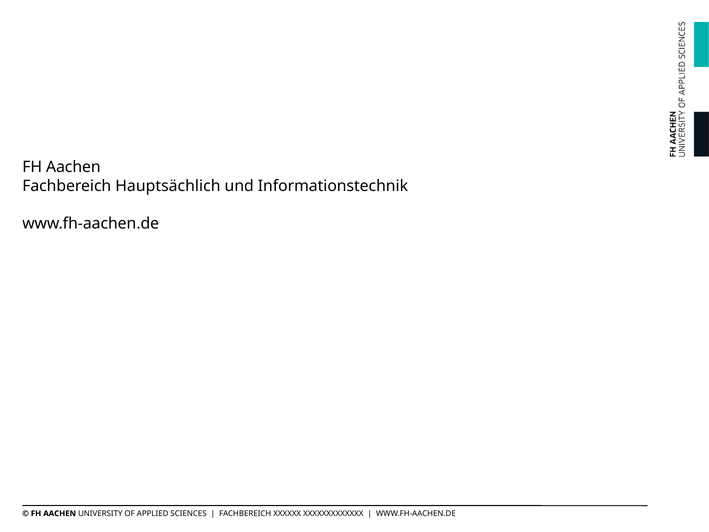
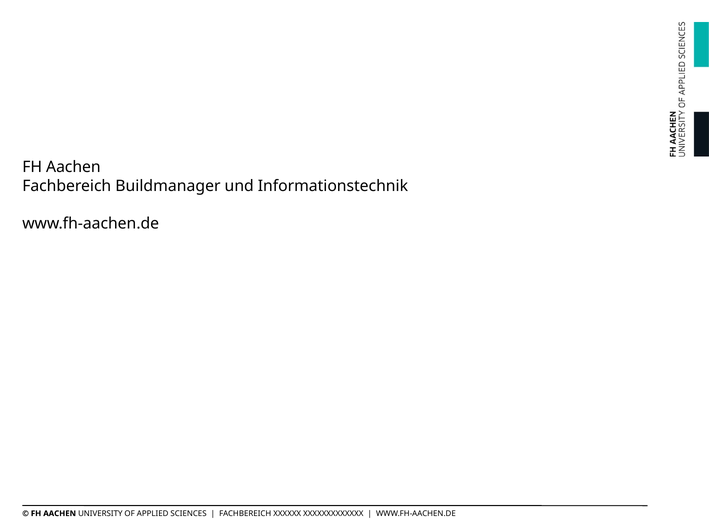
Hauptsächlich: Hauptsächlich -> Buildmanager
